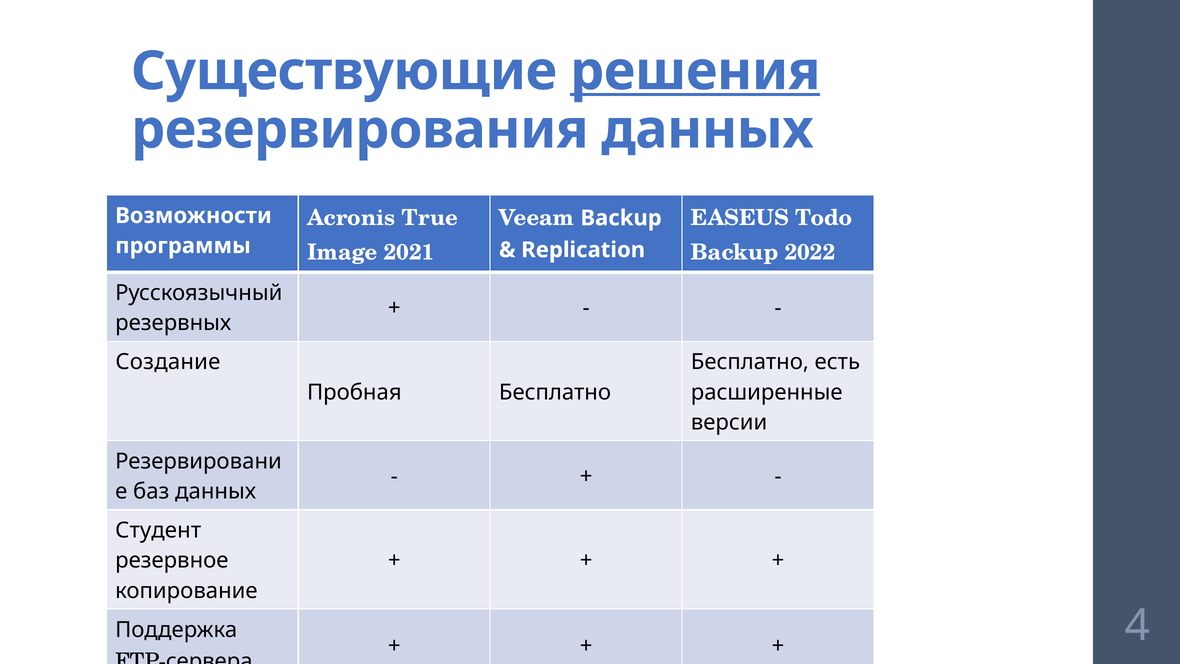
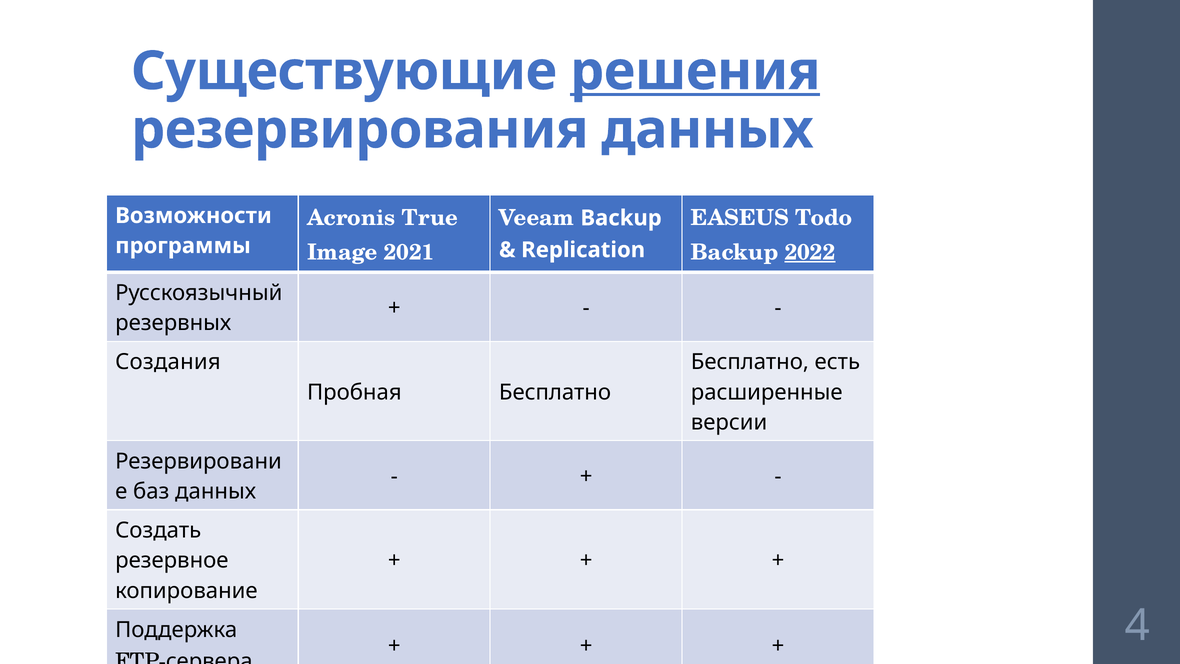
2022 underline: none -> present
Создание: Создание -> Создания
Студент: Студент -> Создать
